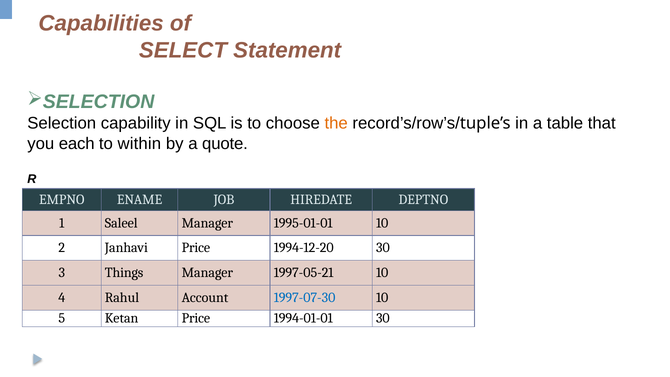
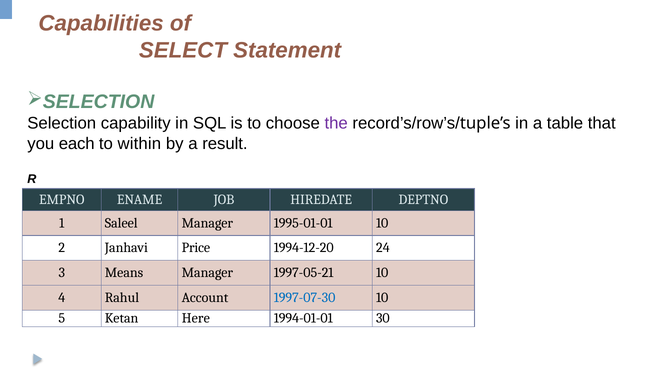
the colour: orange -> purple
quote: quote -> result
1994-12-20 30: 30 -> 24
Things: Things -> Means
Ketan Price: Price -> Here
